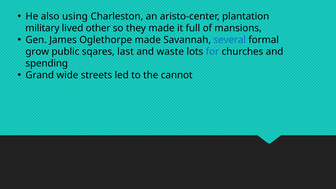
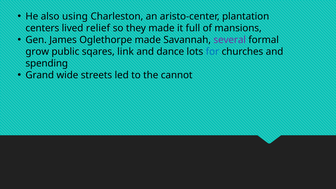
military: military -> centers
other: other -> relief
several colour: blue -> purple
last: last -> link
waste: waste -> dance
